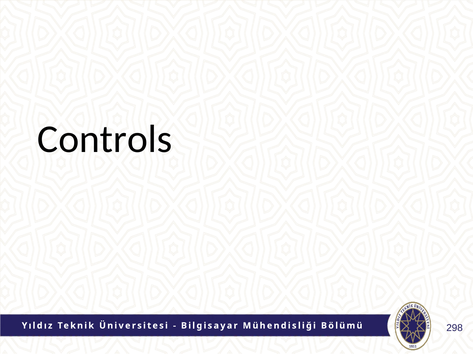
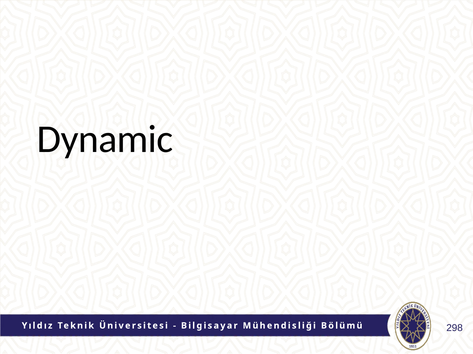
Controls: Controls -> Dynamic
